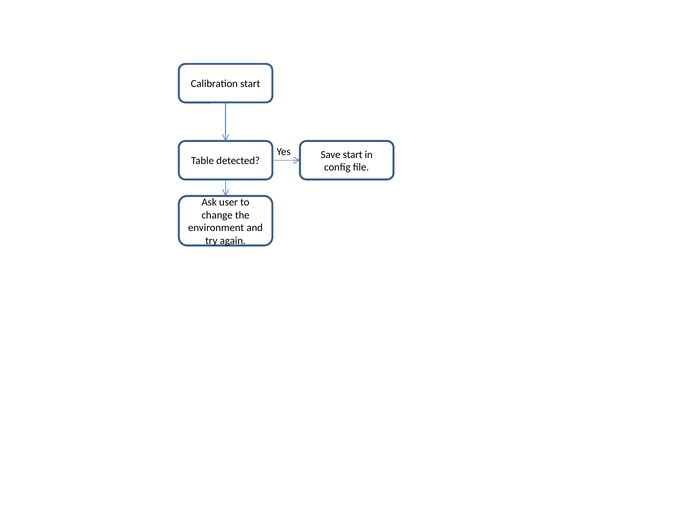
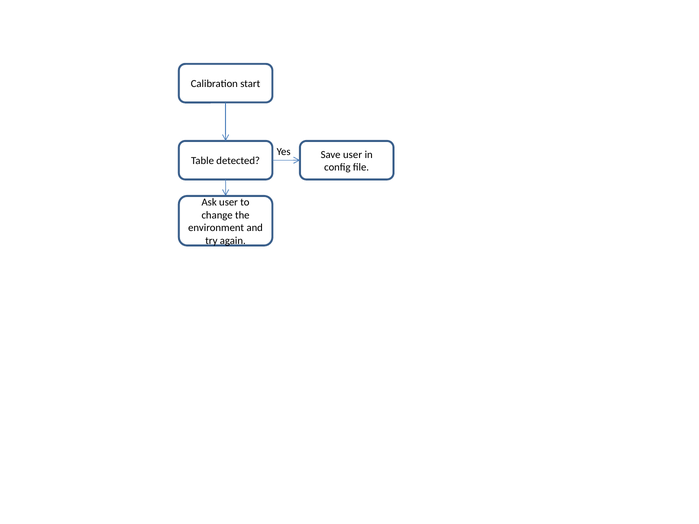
Save start: start -> user
